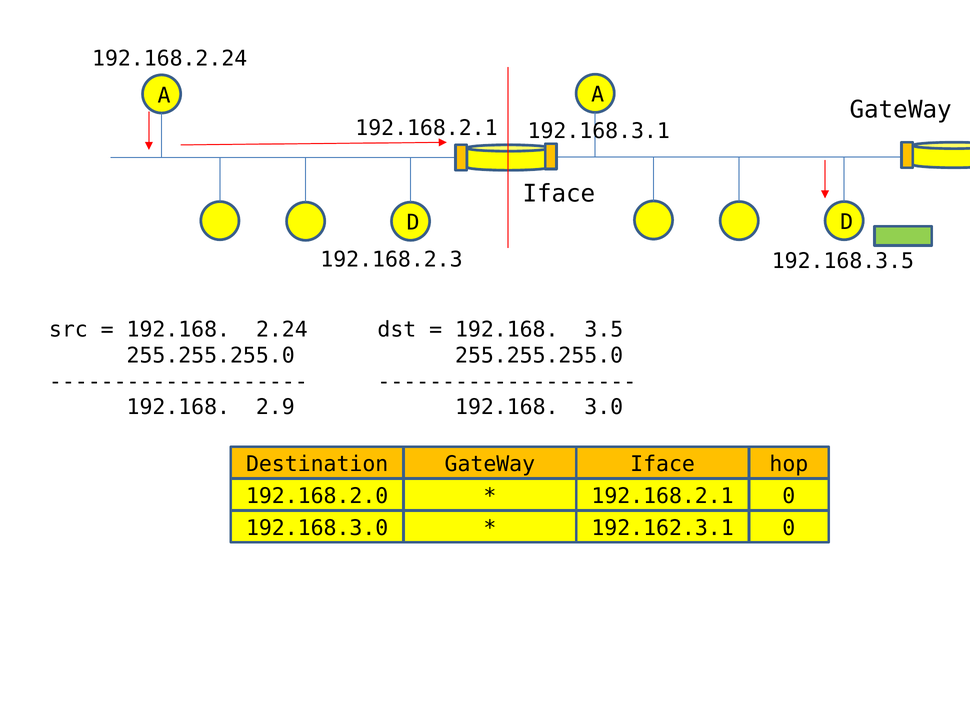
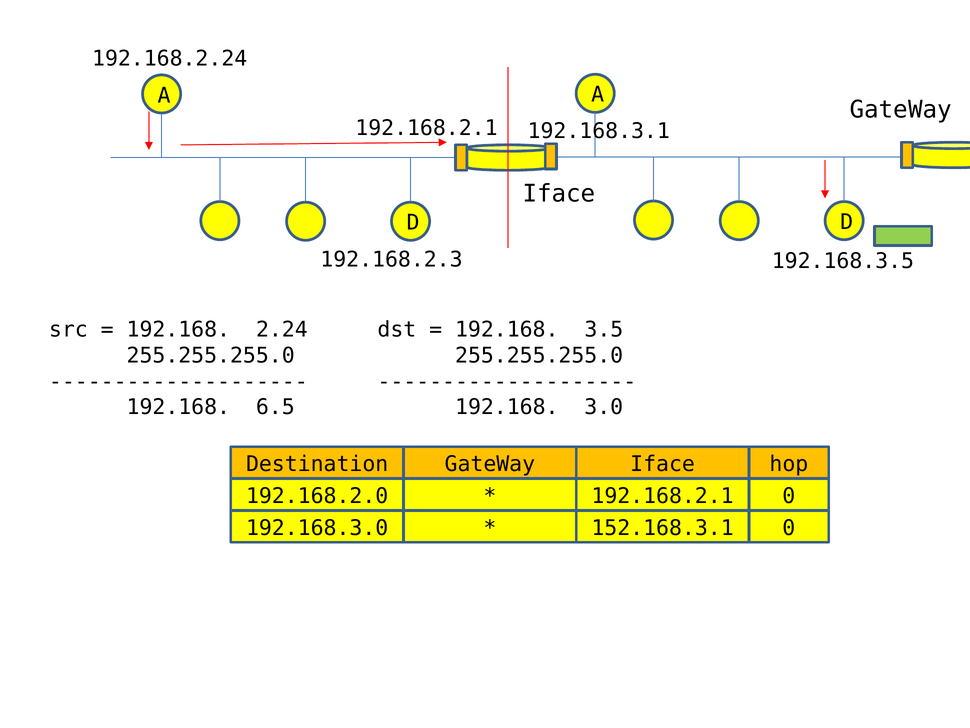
2.9: 2.9 -> 6.5
192.162.3.1: 192.162.3.1 -> 152.168.3.1
